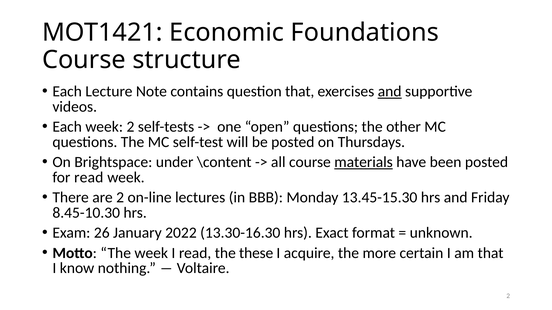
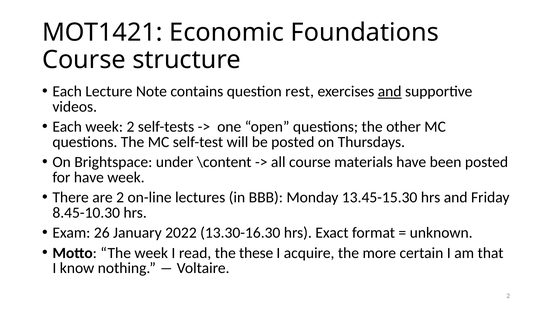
question that: that -> rest
materials underline: present -> none
for read: read -> have
